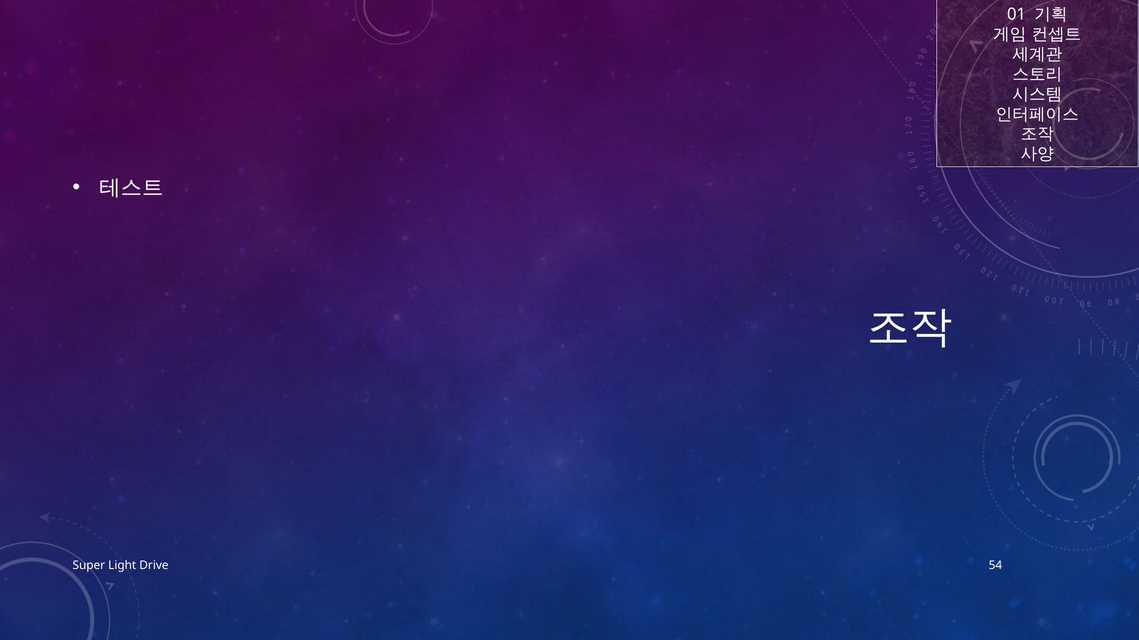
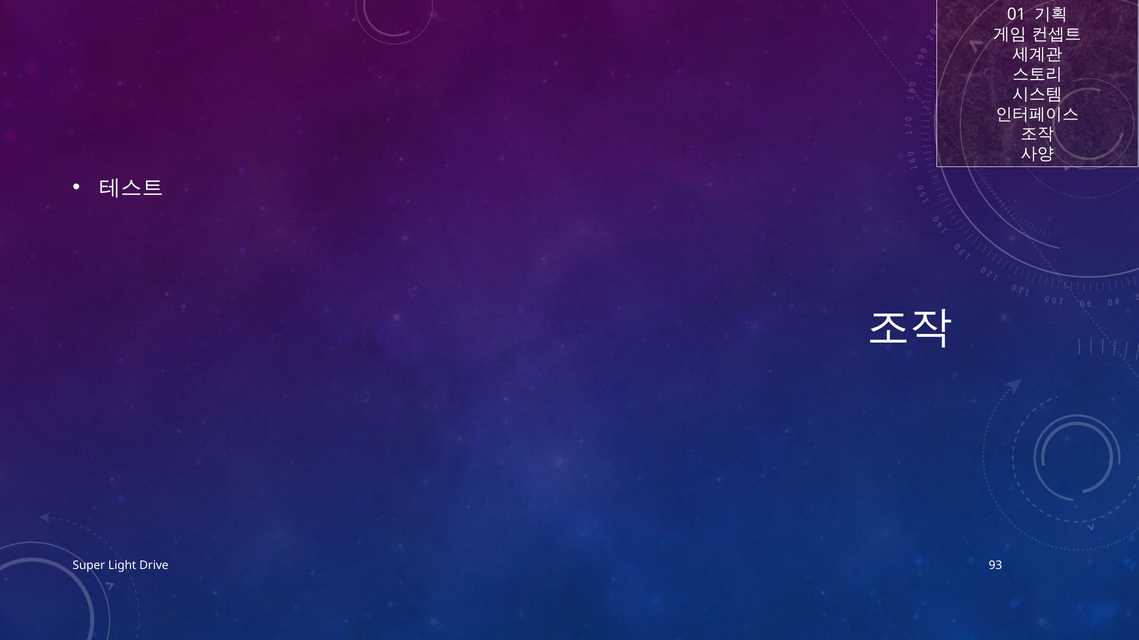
54: 54 -> 93
